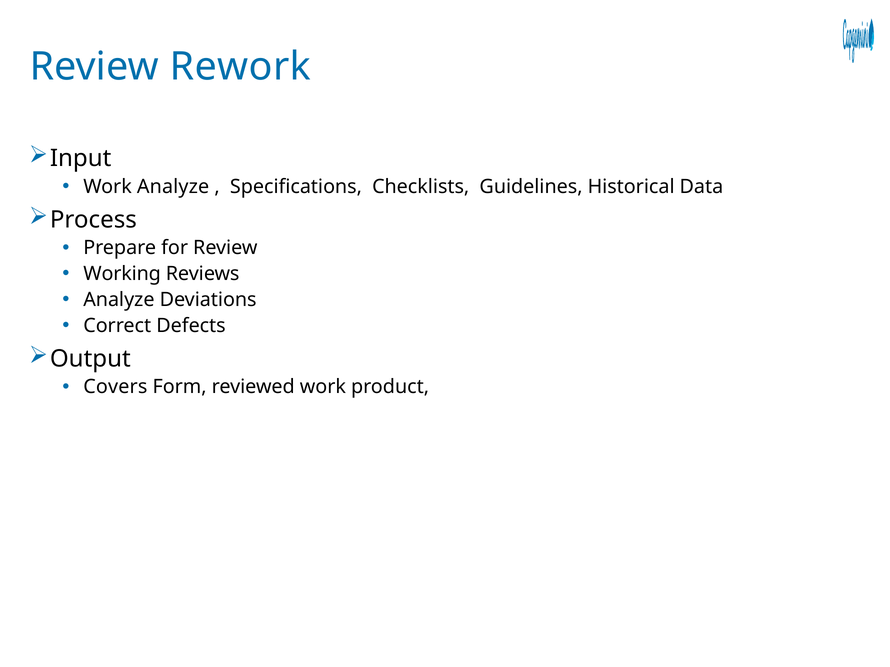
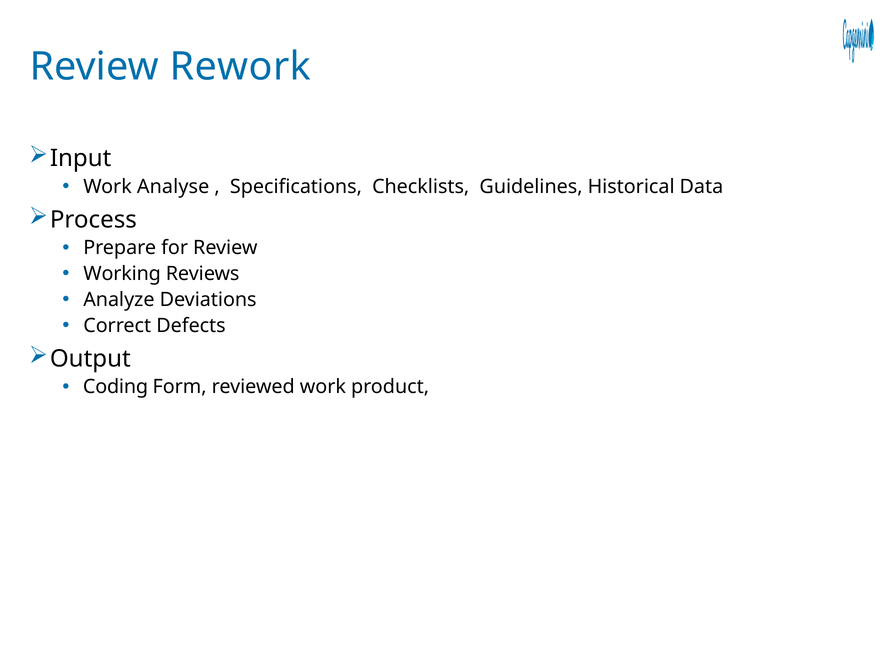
Work Analyze: Analyze -> Analyse
Covers: Covers -> Coding
